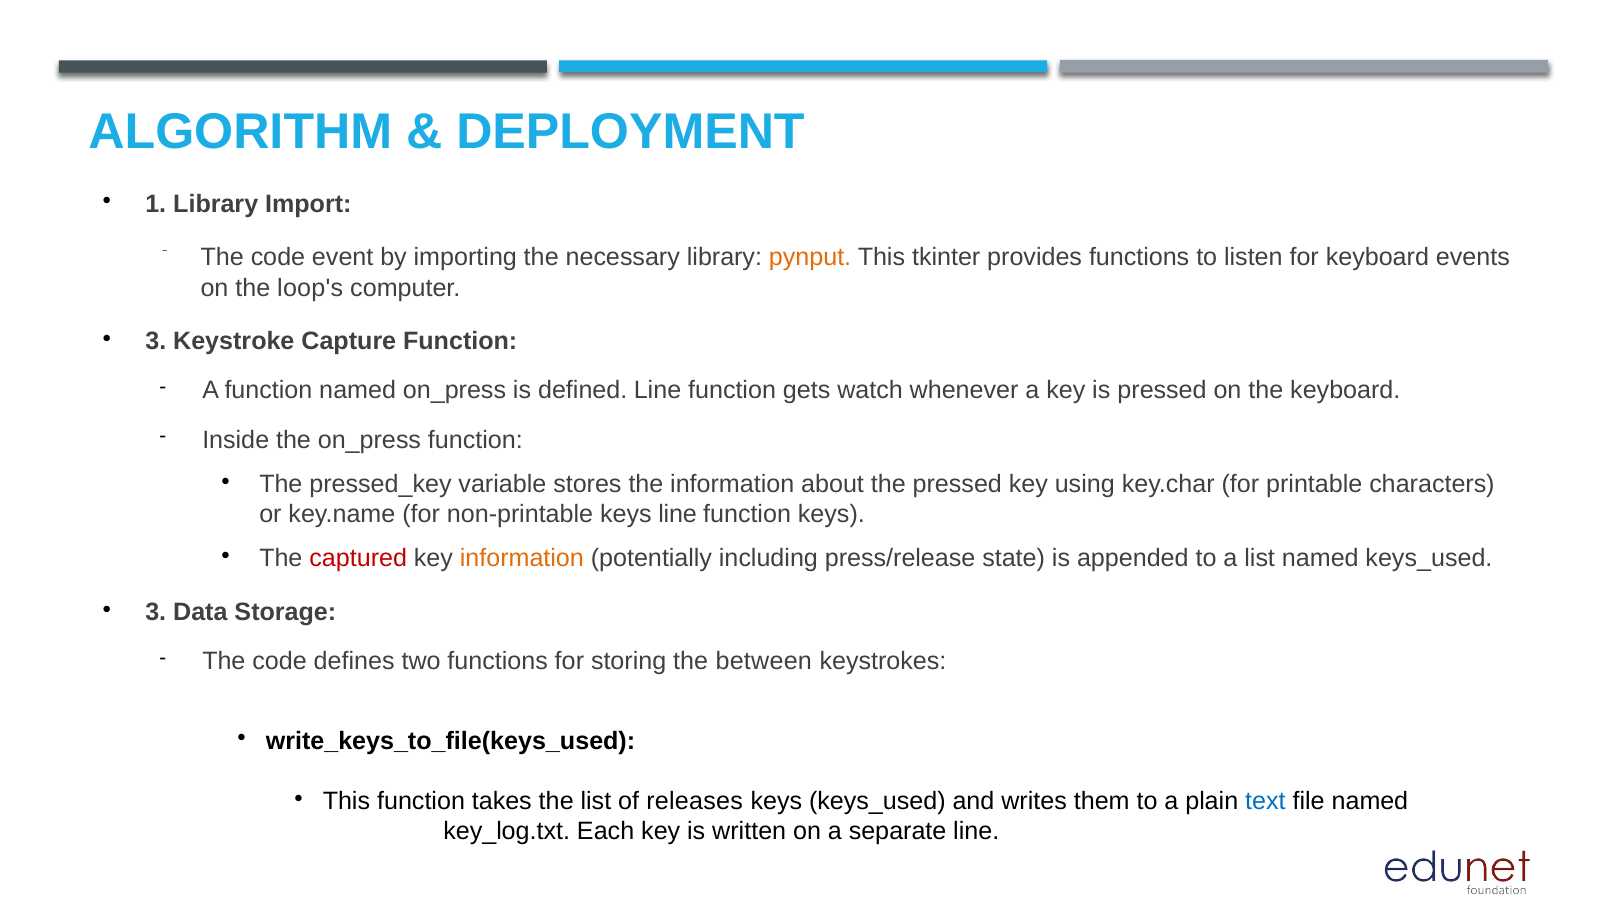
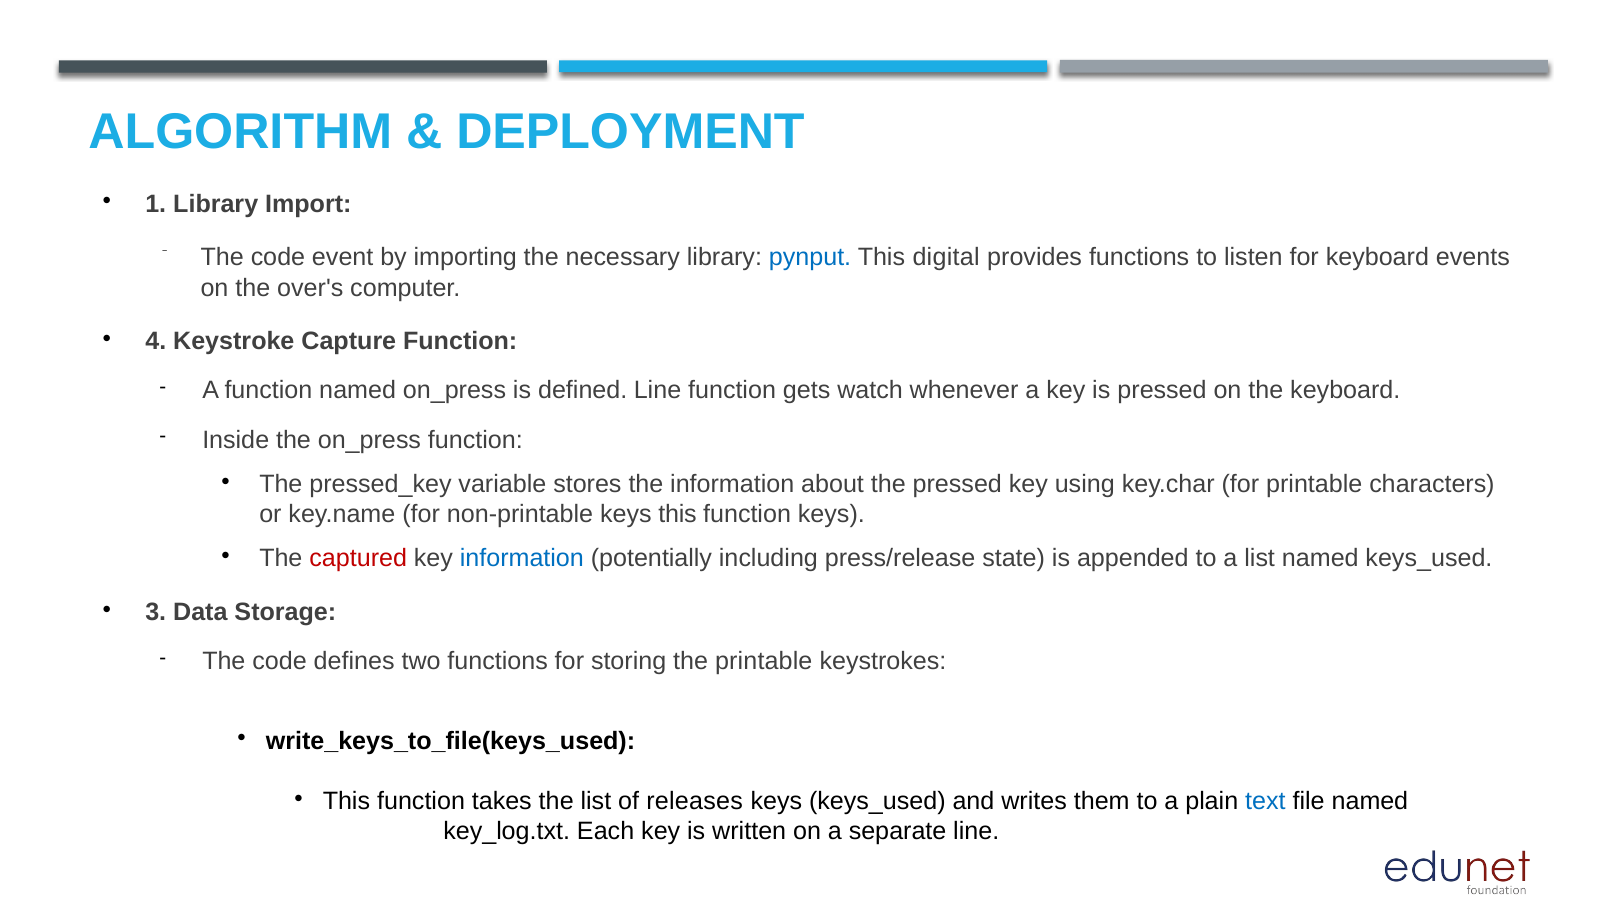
pynput colour: orange -> blue
tkinter: tkinter -> digital
loop's: loop's -> over's
3 at (156, 342): 3 -> 4
keys line: line -> this
information at (522, 559) colour: orange -> blue
the between: between -> printable
